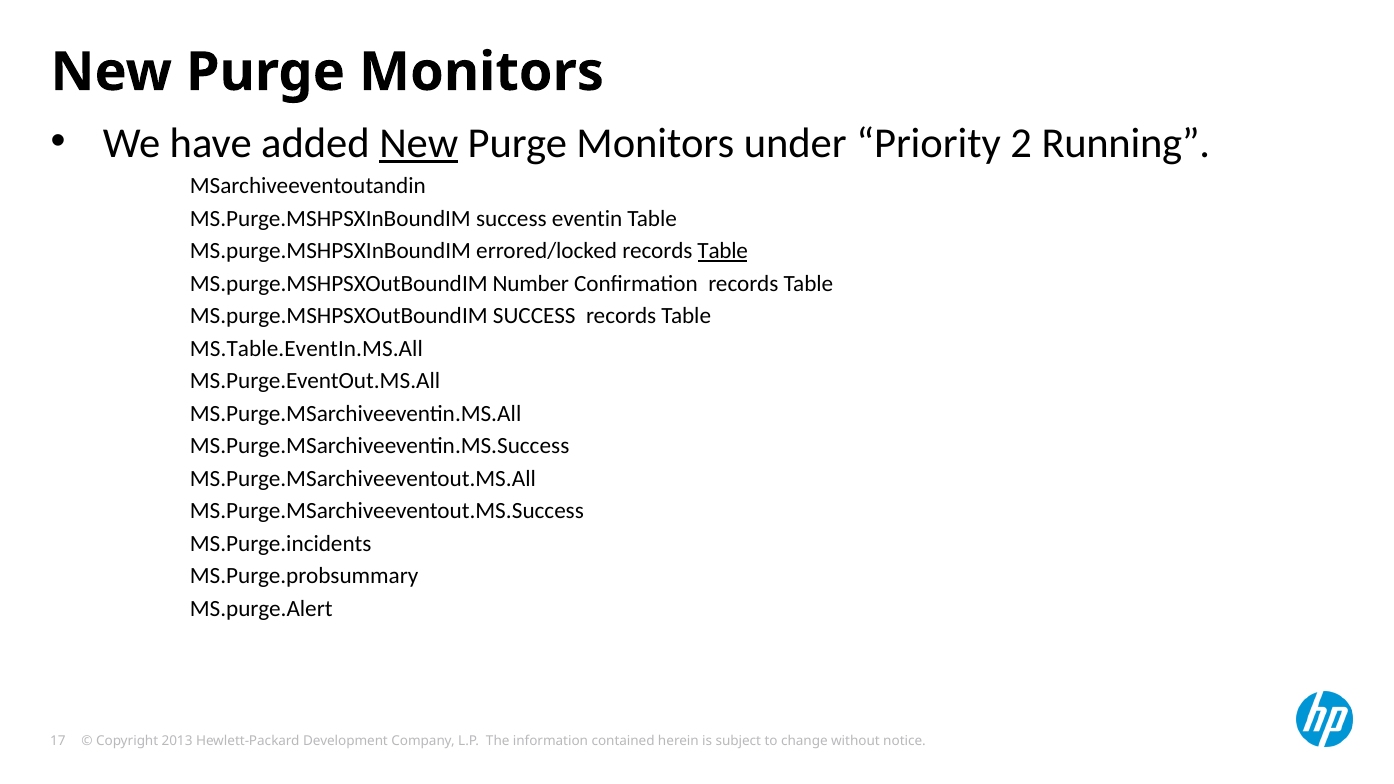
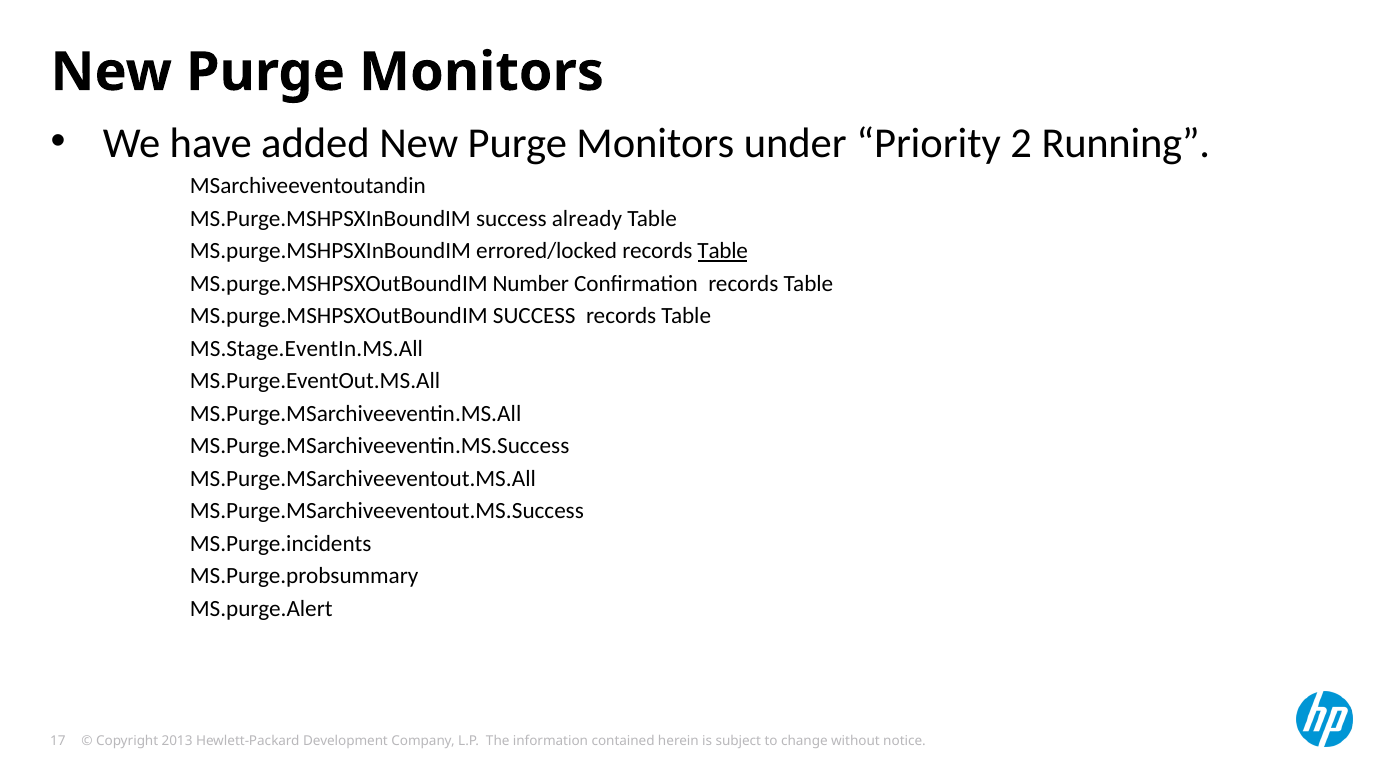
New at (419, 143) underline: present -> none
eventin: eventin -> already
MS.Table.EventIn.MS.All: MS.Table.EventIn.MS.All -> MS.Stage.EventIn.MS.All
